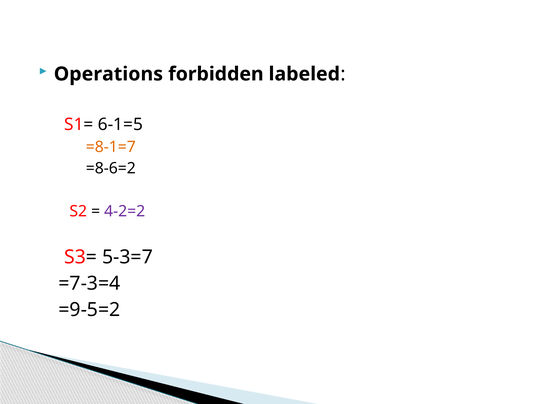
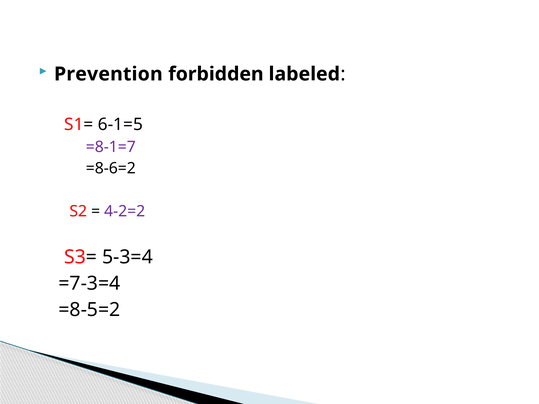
Operations: Operations -> Prevention
=8-1=7 colour: orange -> purple
5-3=7: 5-3=7 -> 5-3=4
=9-5=2: =9-5=2 -> =8-5=2
